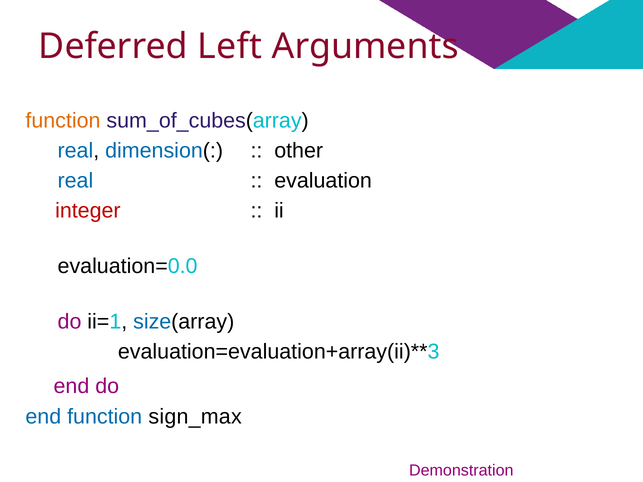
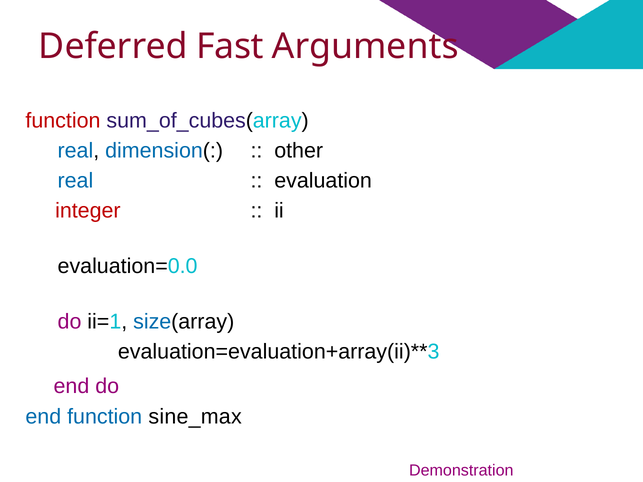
Left: Left -> Fast
function at (63, 121) colour: orange -> red
sign_max: sign_max -> sine_max
